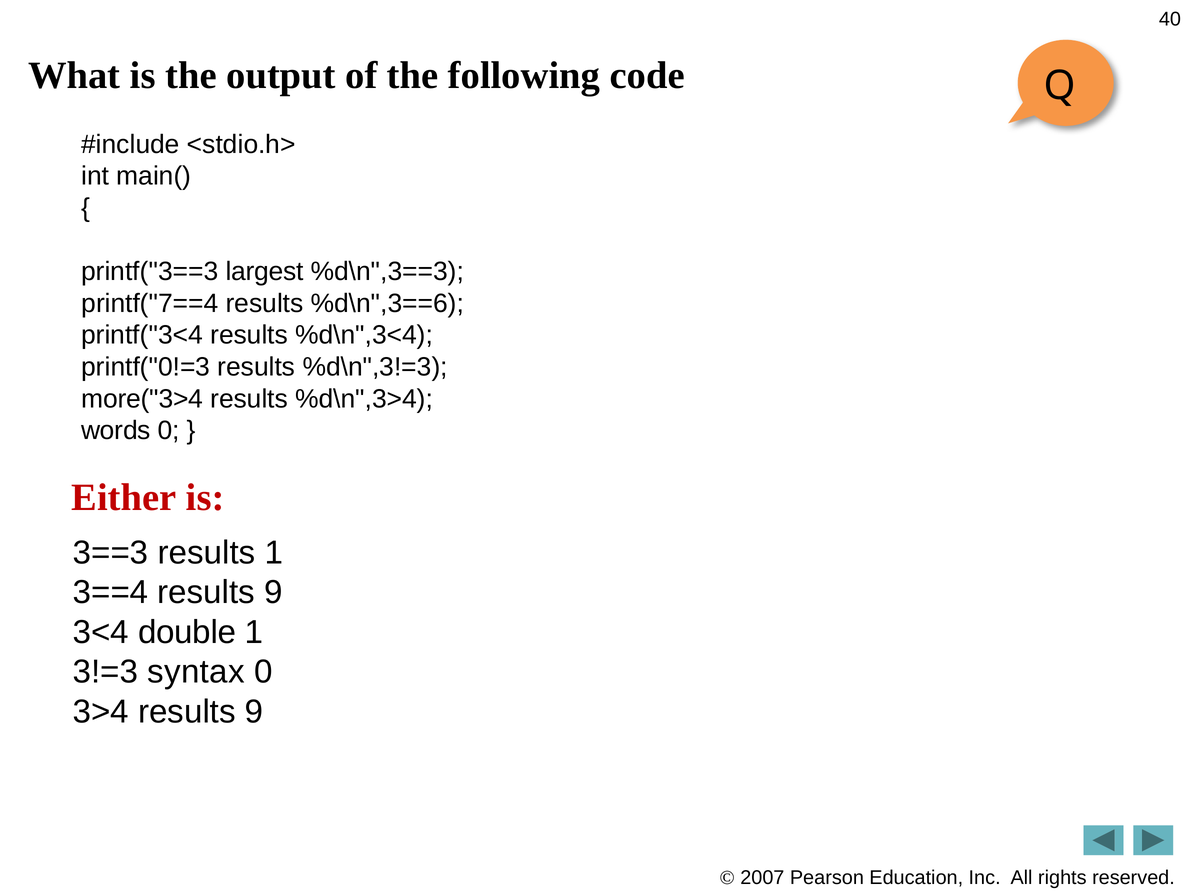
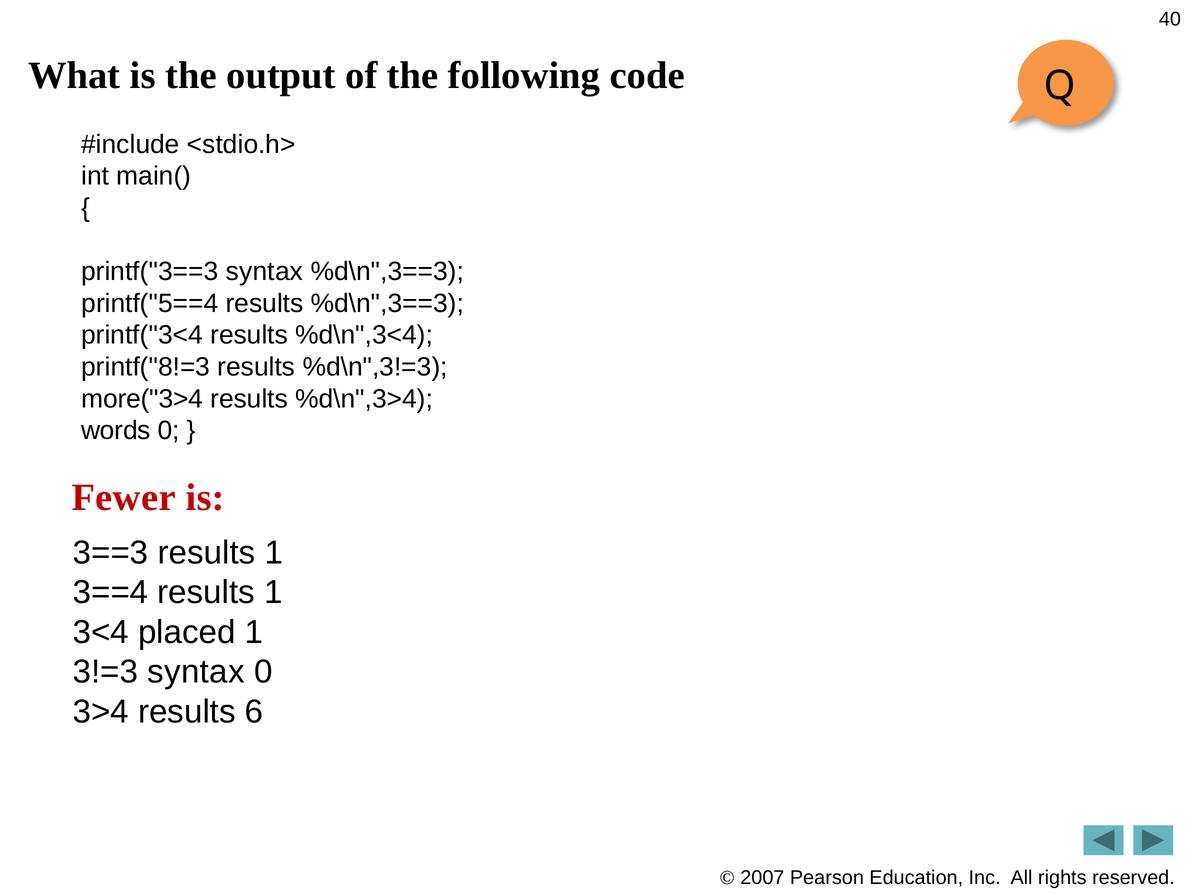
printf("3==3 largest: largest -> syntax
printf("7==4: printf("7==4 -> printf("5==4
results %d\n",3==6: %d\n",3==6 -> %d\n",3==3
printf("0!=3: printf("0!=3 -> printf("8!=3
Either: Either -> Fewer
3==4 results 9: 9 -> 1
double: double -> placed
3>4 results 9: 9 -> 6
